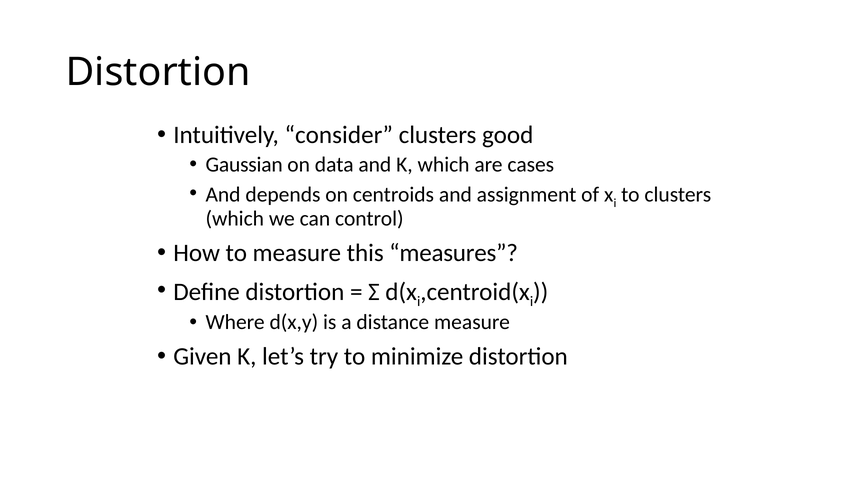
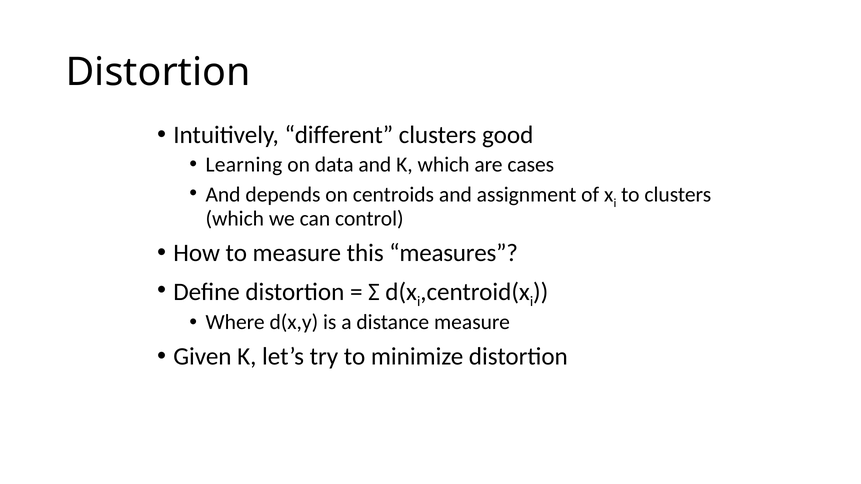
consider: consider -> different
Gaussian: Gaussian -> Learning
